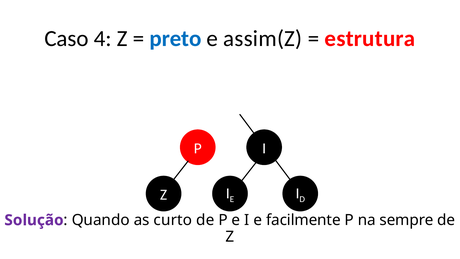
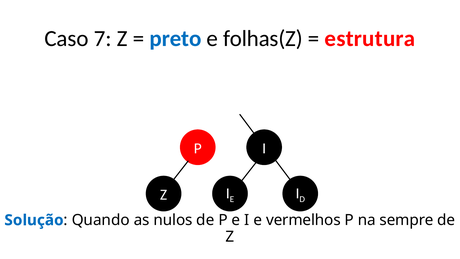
4: 4 -> 7
assim(Z: assim(Z -> folhas(Z
Solução colour: purple -> blue
curto: curto -> nulos
facilmente: facilmente -> vermelhos
